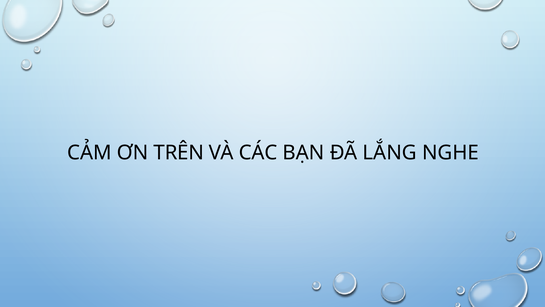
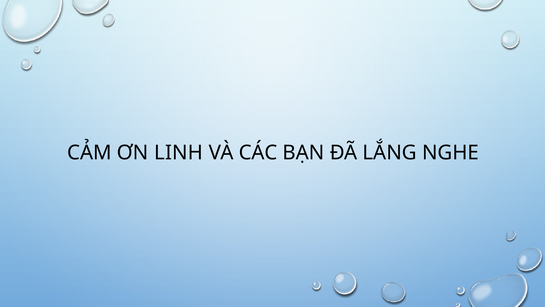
TRÊN: TRÊN -> LINH
